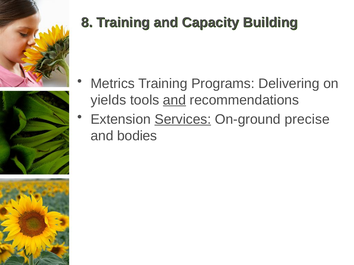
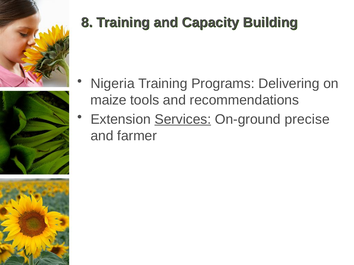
Metrics: Metrics -> Nigeria
yields: yields -> maize
and at (174, 100) underline: present -> none
bodies: bodies -> farmer
